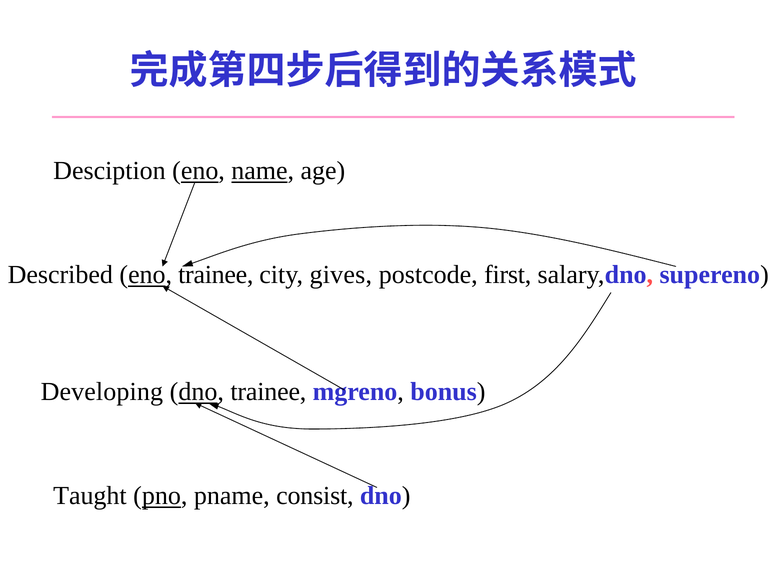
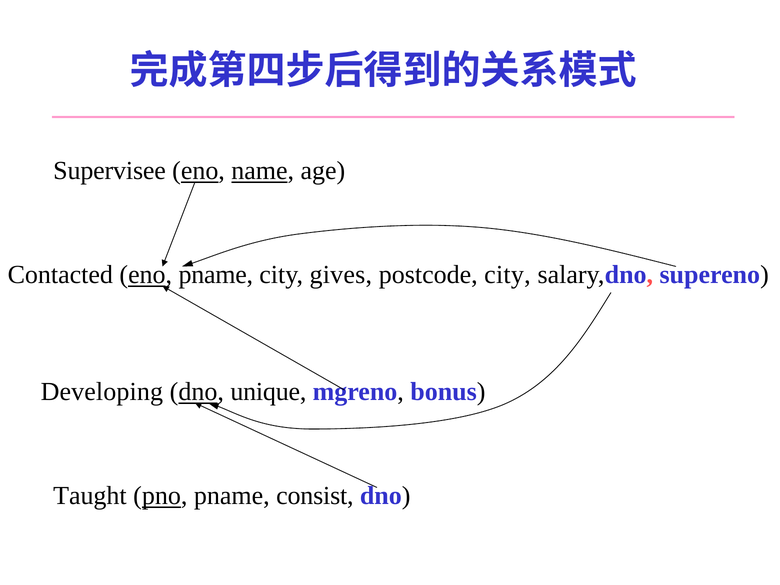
Desciption: Desciption -> Supervisee
Described: Described -> Contacted
eno trainee: trainee -> pname
postcode first: first -> city
dno trainee: trainee -> unique
